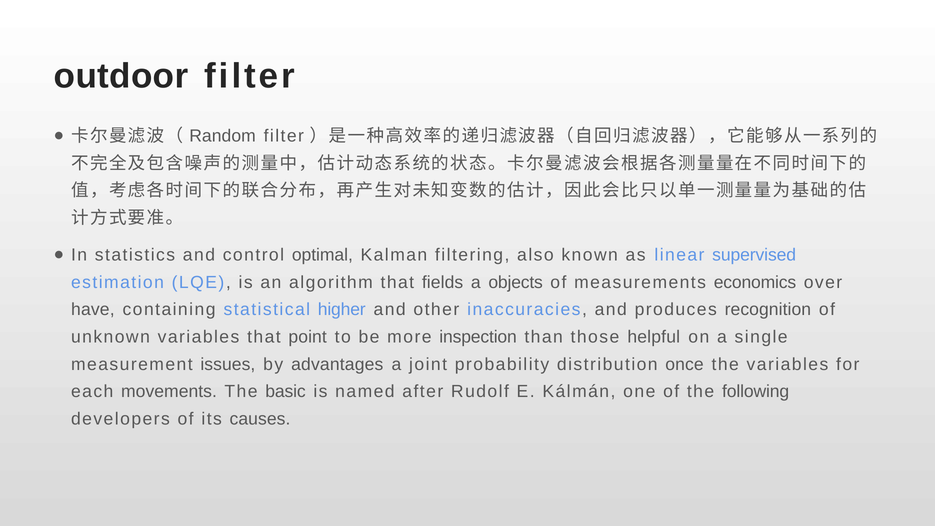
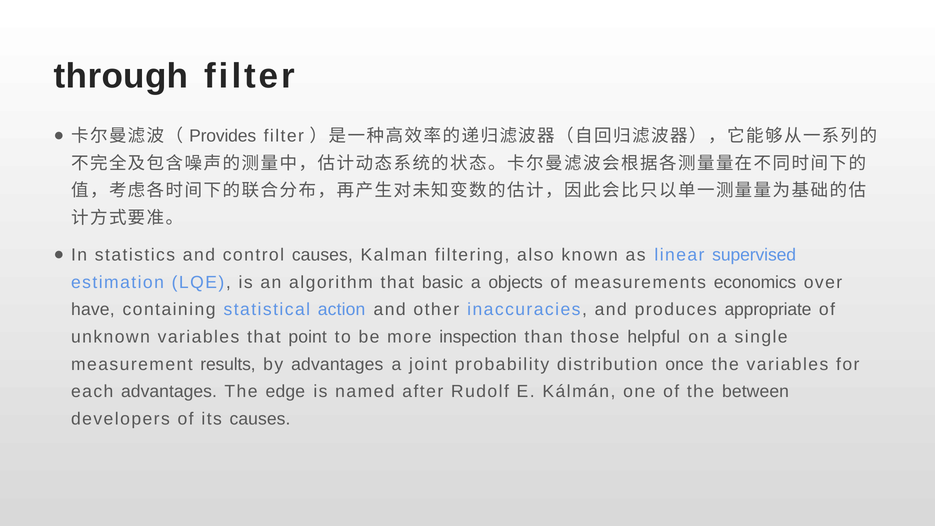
outdoor: outdoor -> through
Random: Random -> Provides
control optimal: optimal -> causes
fields: fields -> basic
higher: higher -> action
recognition: recognition -> appropriate
issues: issues -> results
each movements: movements -> advantages
basic: basic -> edge
following: following -> between
